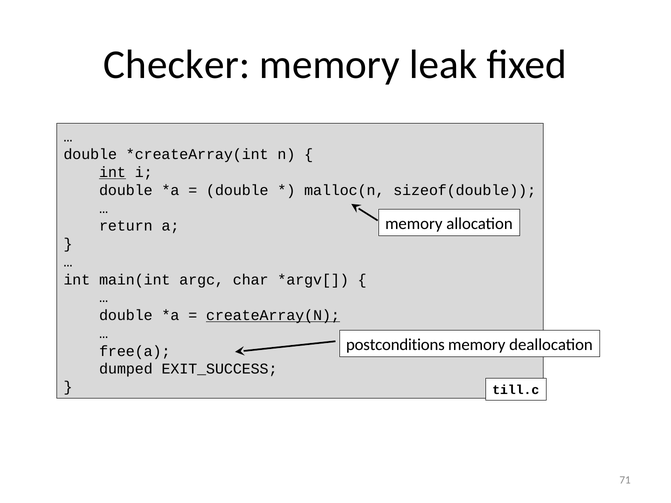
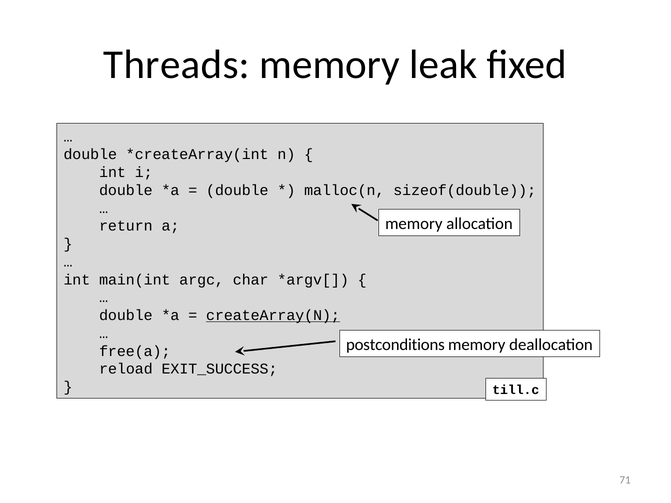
Checker: Checker -> Threads
int at (113, 172) underline: present -> none
dumped: dumped -> reload
